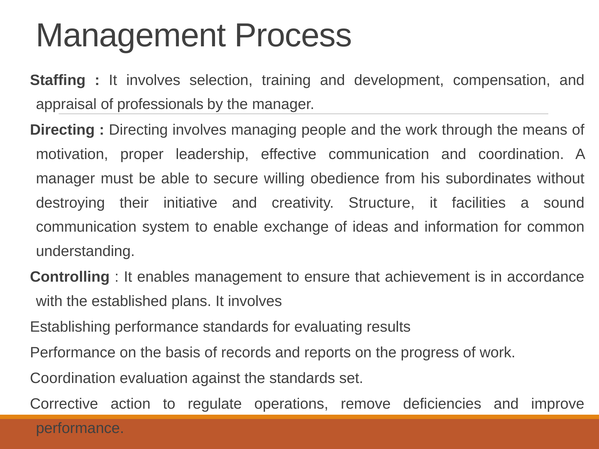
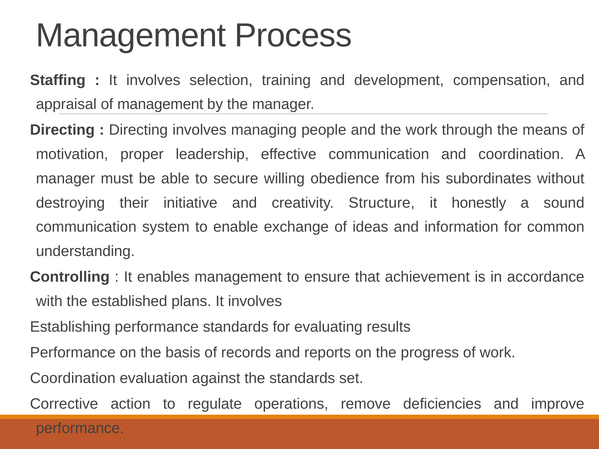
of professionals: professionals -> management
facilities: facilities -> honestly
